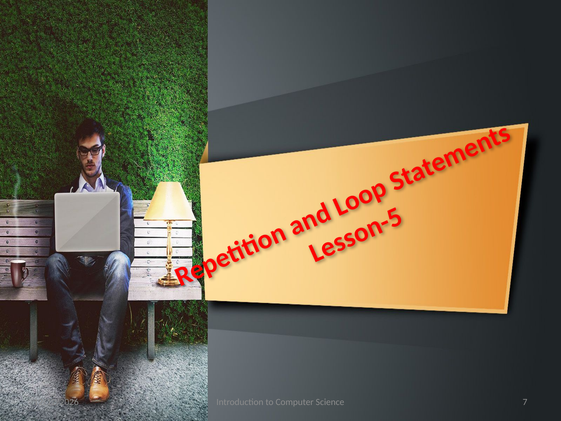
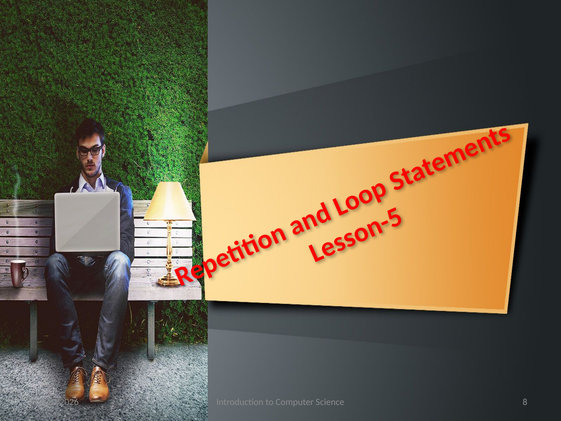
7: 7 -> 8
